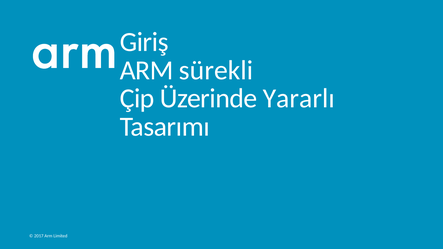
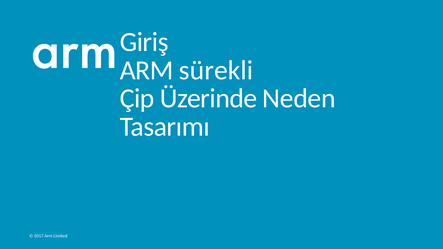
Yararlı: Yararlı -> Neden
